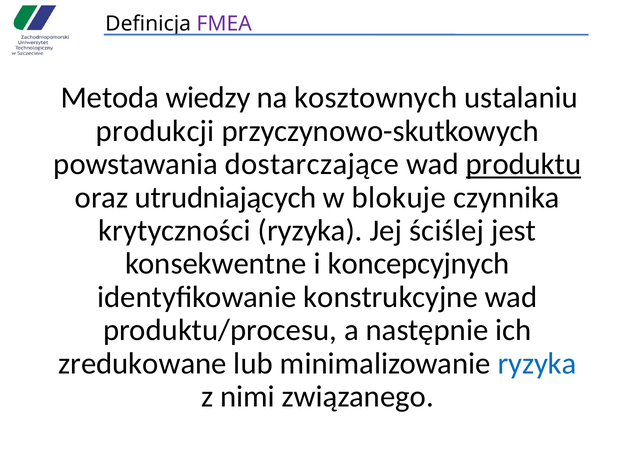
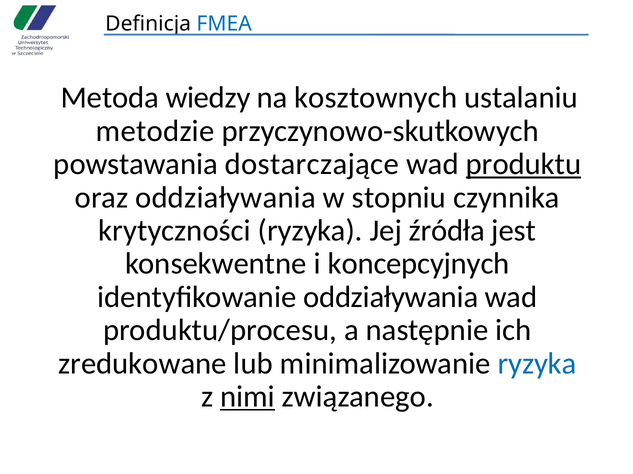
FMEA colour: purple -> blue
produkcji: produkcji -> metodzie
oraz utrudniających: utrudniających -> oddziaływania
blokuje: blokuje -> stopniu
ściślej: ściślej -> źródła
identyfikowanie konstrukcyjne: konstrukcyjne -> oddziaływania
nimi underline: none -> present
